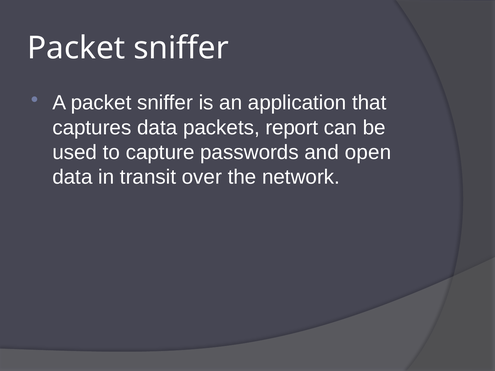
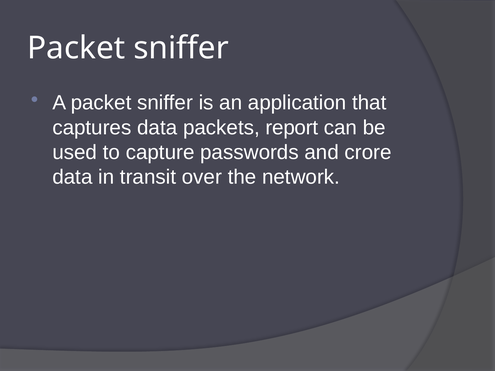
open: open -> crore
